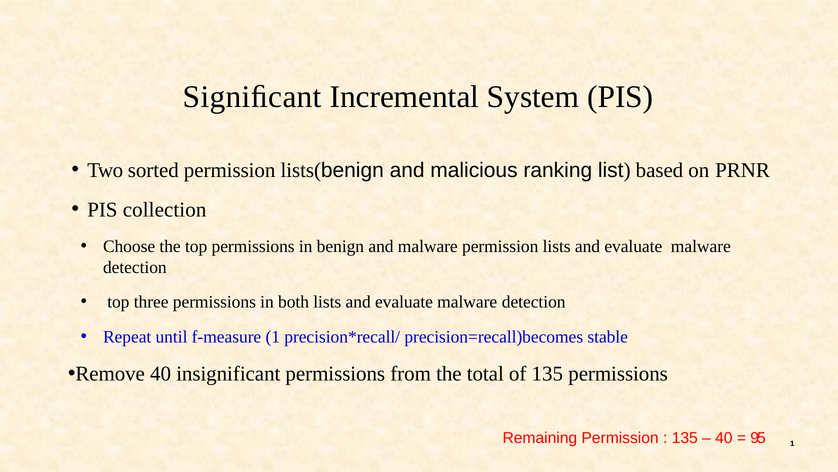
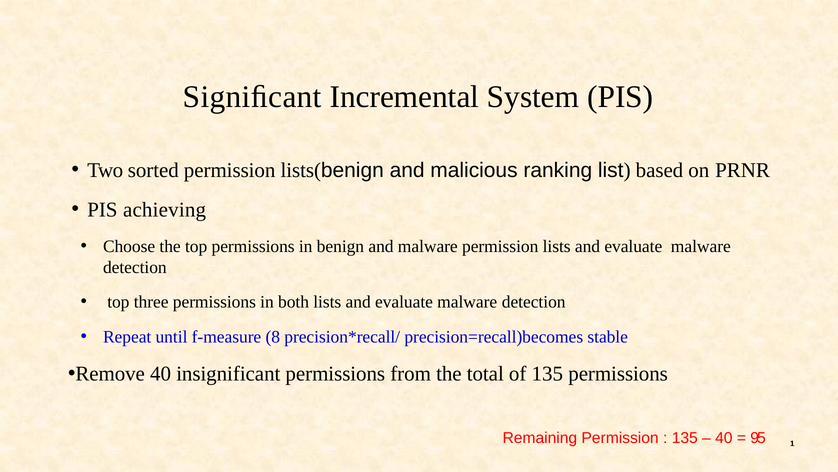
collection: collection -> achieving
1: 1 -> 8
